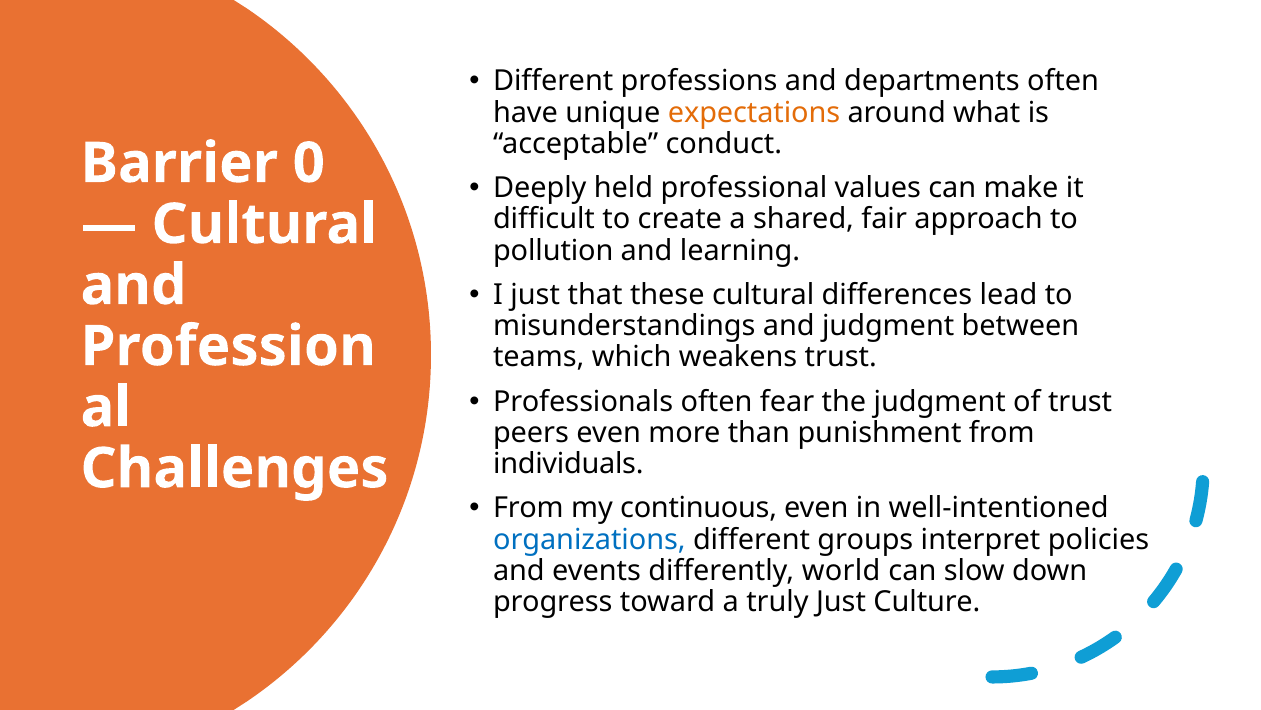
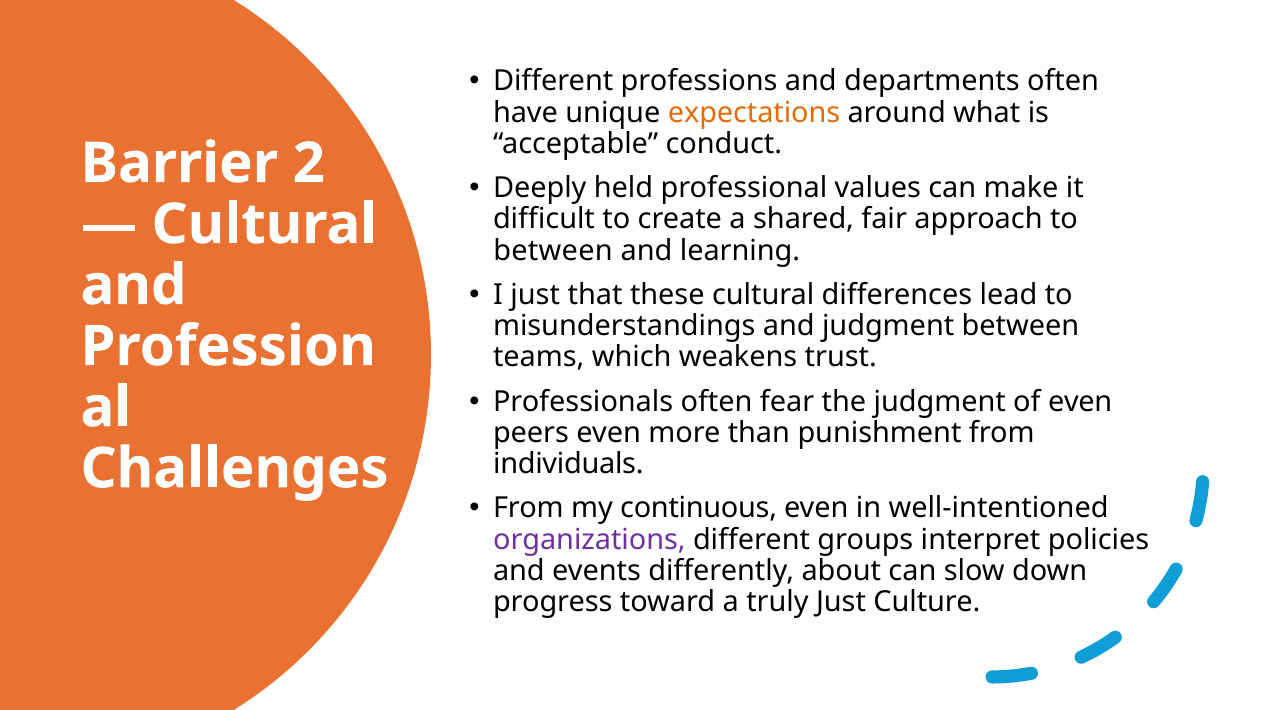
0: 0 -> 2
pollution at (553, 250): pollution -> between
of trust: trust -> even
organizations colour: blue -> purple
world: world -> about
